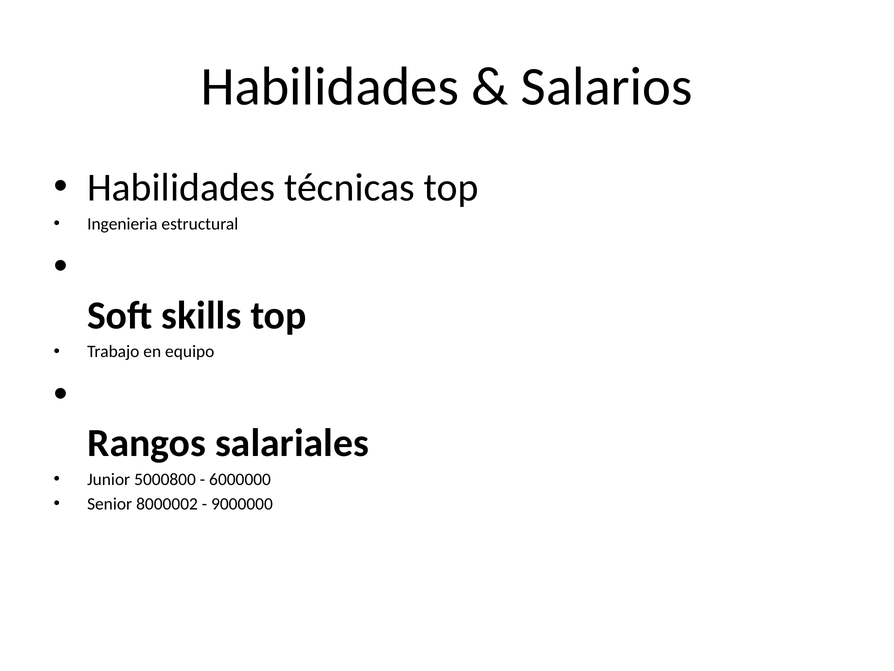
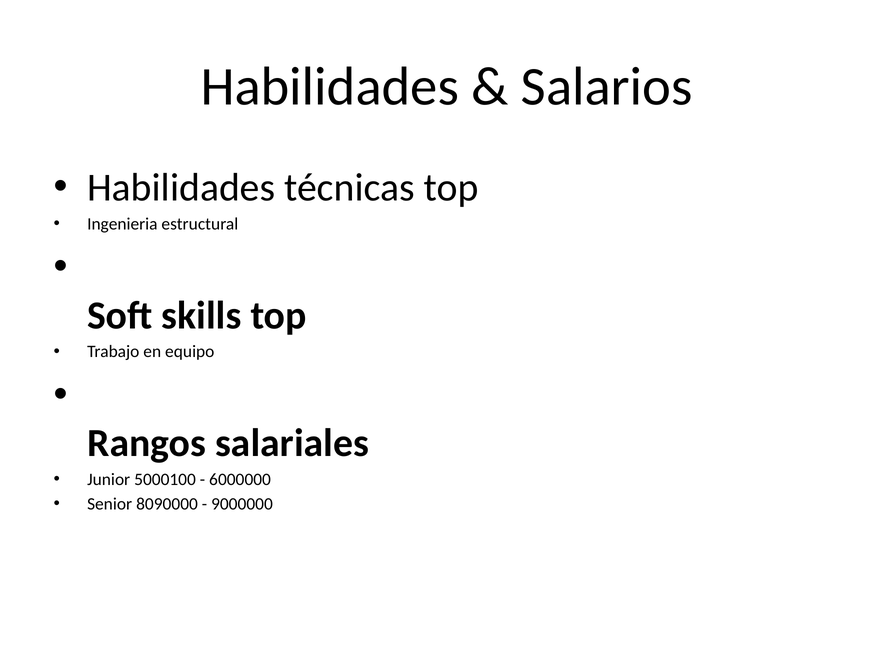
5000800: 5000800 -> 5000100
8000002: 8000002 -> 8090000
